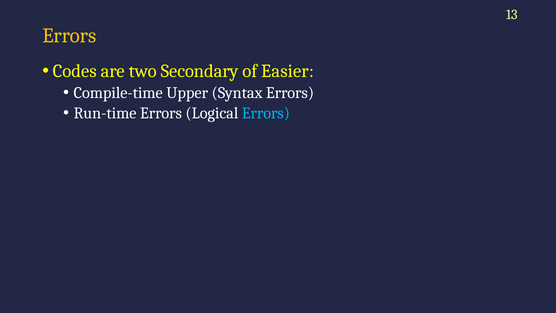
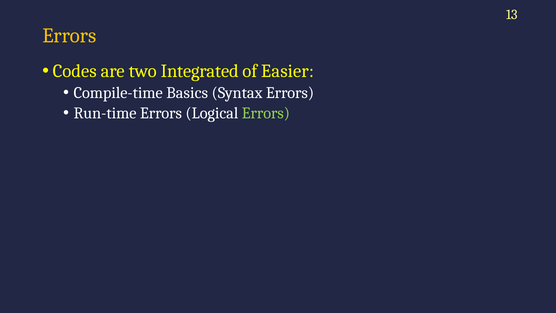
Secondary: Secondary -> Integrated
Upper: Upper -> Basics
Errors at (266, 113) colour: light blue -> light green
